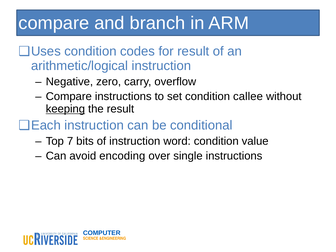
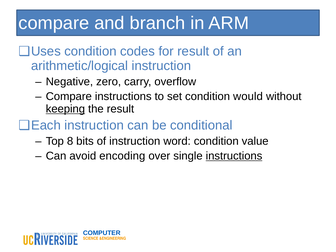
callee: callee -> would
7: 7 -> 8
instructions at (234, 156) underline: none -> present
